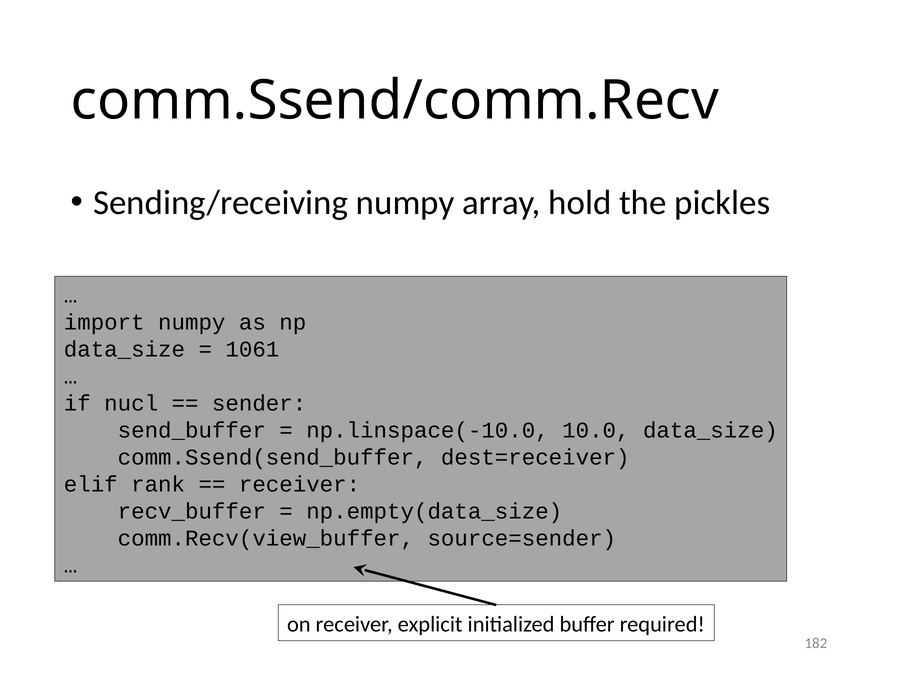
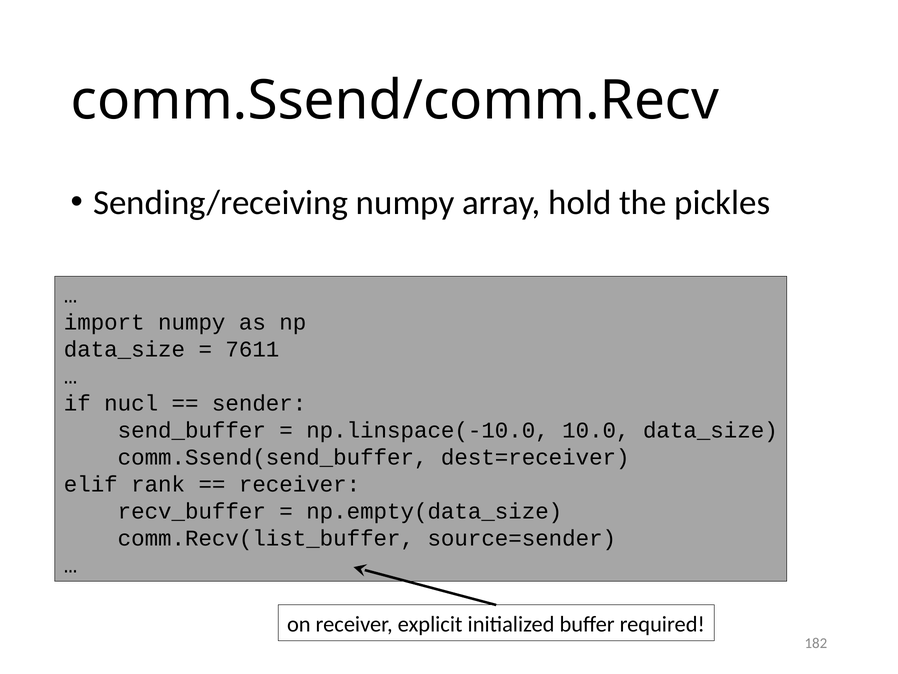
1061: 1061 -> 7611
comm.Recv(view_buffer: comm.Recv(view_buffer -> comm.Recv(list_buffer
